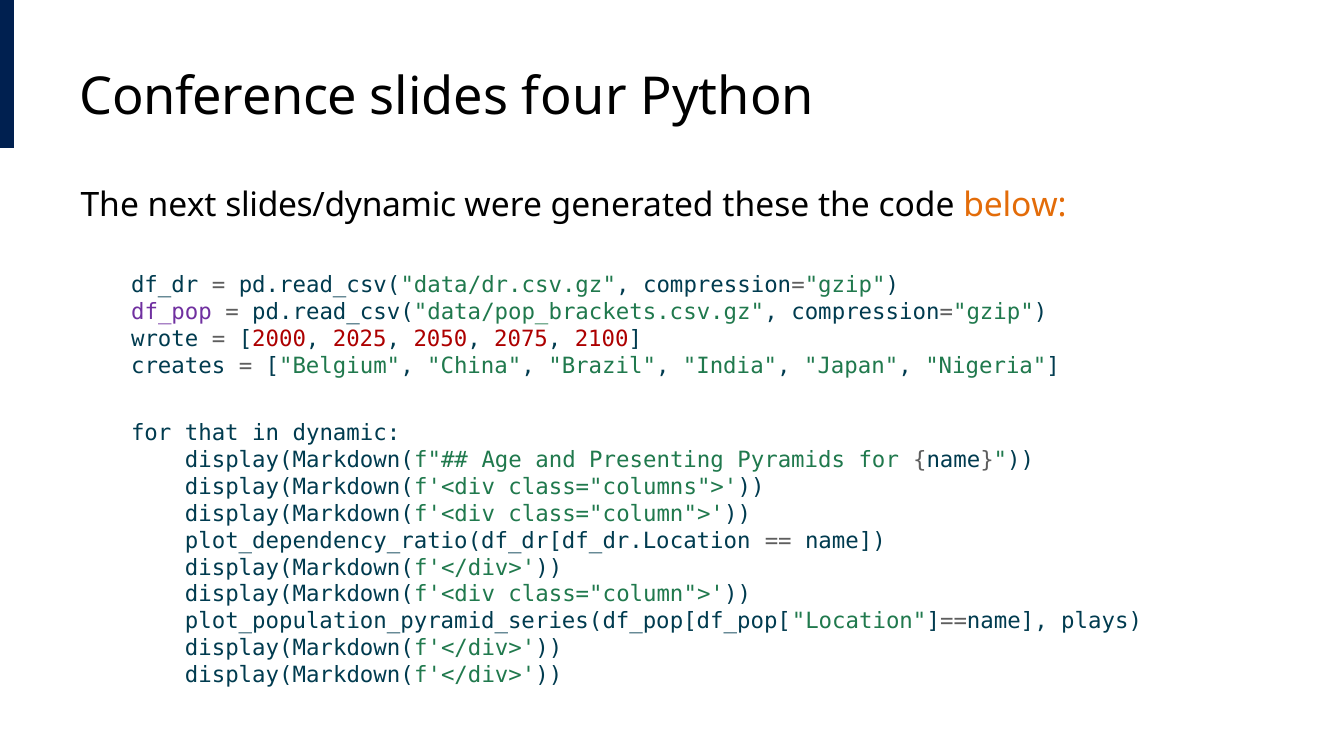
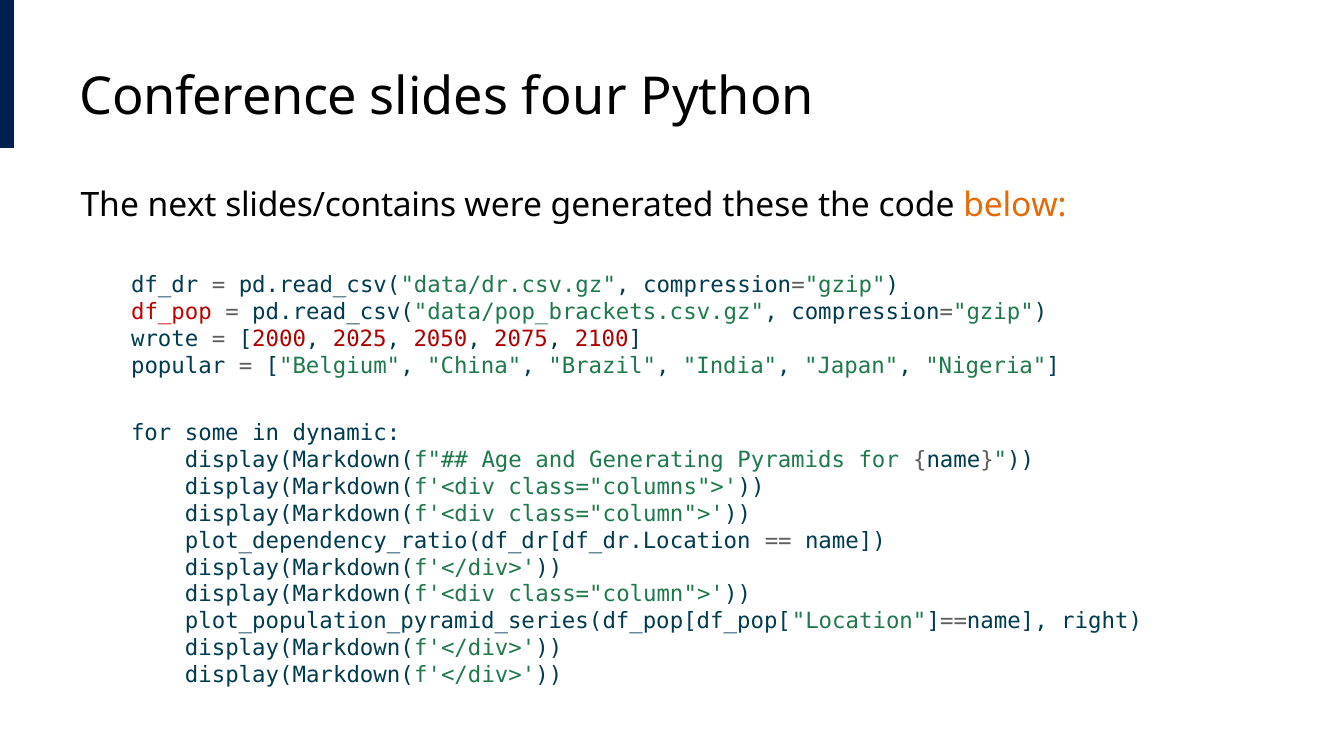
slides/dynamic: slides/dynamic -> slides/contains
df_pop colour: purple -> red
creates: creates -> popular
that: that -> some
Presenting: Presenting -> Generating
plays: plays -> right
